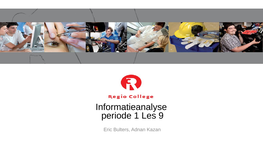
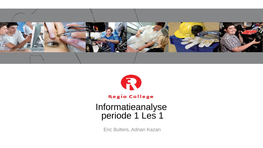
Les 9: 9 -> 1
